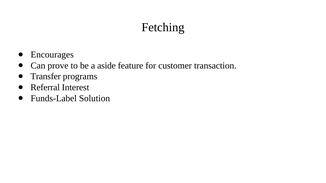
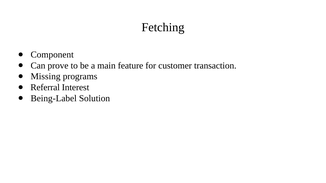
Encourages: Encourages -> Component
aside: aside -> main
Transfer: Transfer -> Missing
Funds-Label: Funds-Label -> Being-Label
